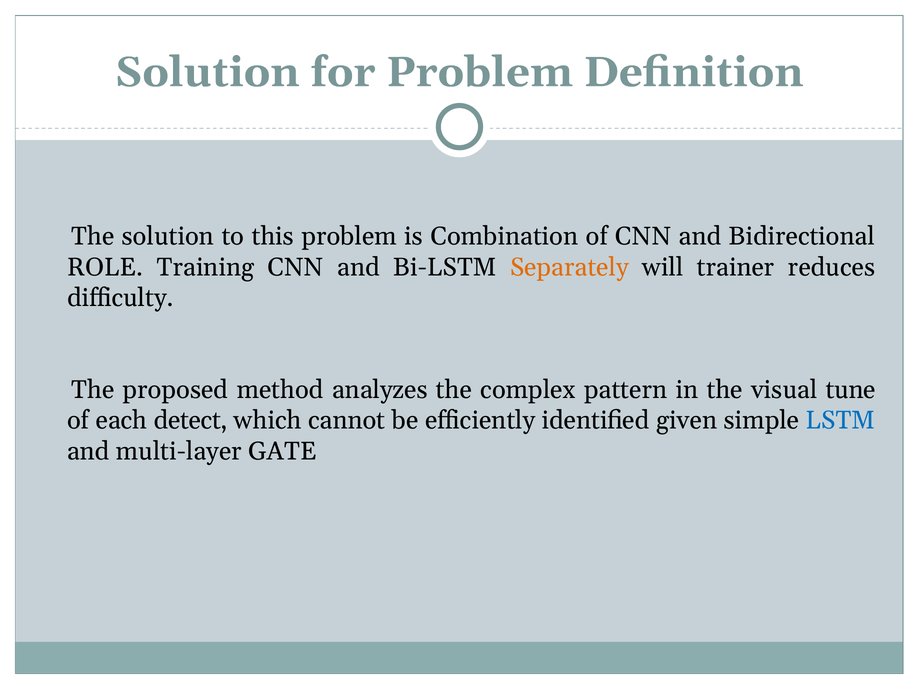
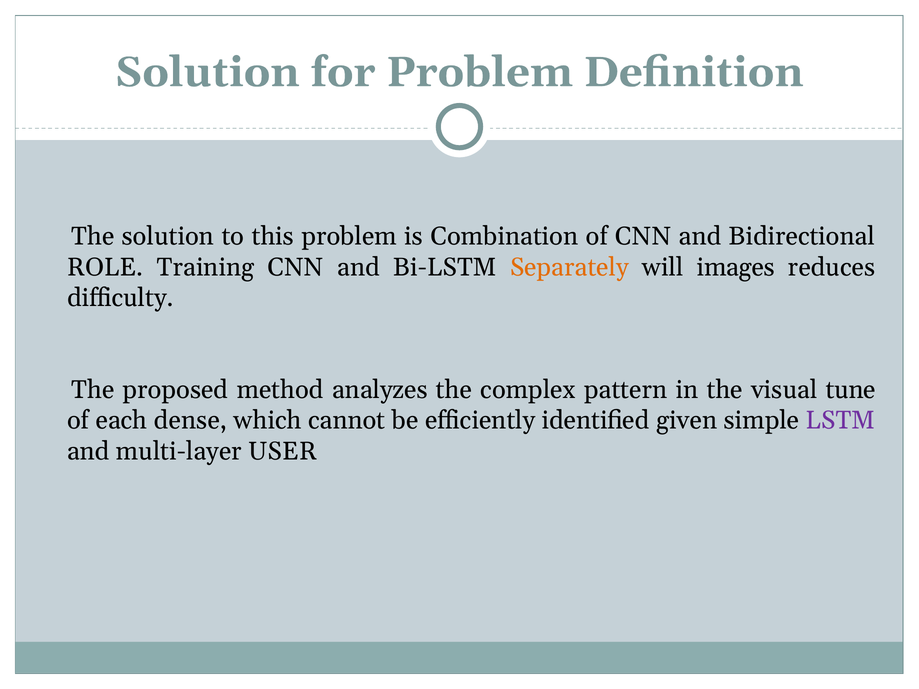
trainer: trainer -> images
detect: detect -> dense
LSTM colour: blue -> purple
GATE: GATE -> USER
